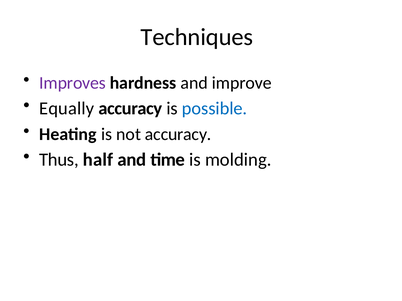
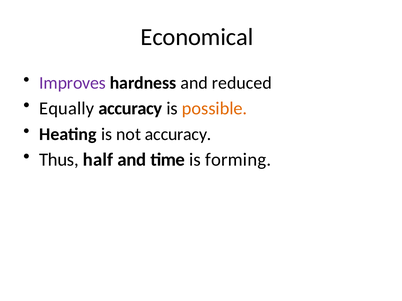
Techniques: Techniques -> Economical
improve: improve -> reduced
possible colour: blue -> orange
molding: molding -> forming
